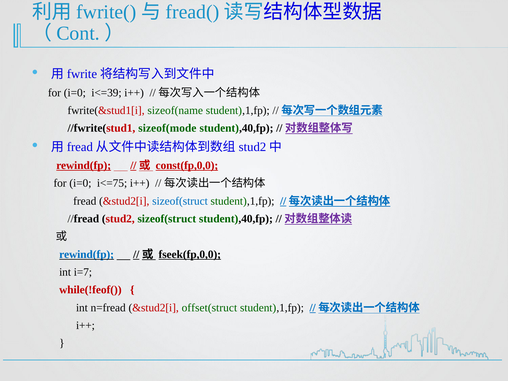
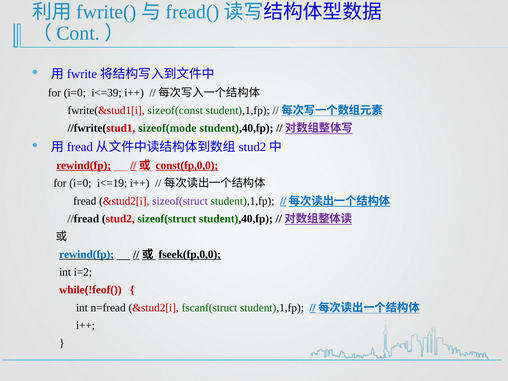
sizeof(name: sizeof(name -> sizeof(const
i<=75: i<=75 -> i<=19
sizeof(struct at (180, 201) colour: blue -> purple
i=7: i=7 -> i=2
offset(struct: offset(struct -> fscanf(struct
